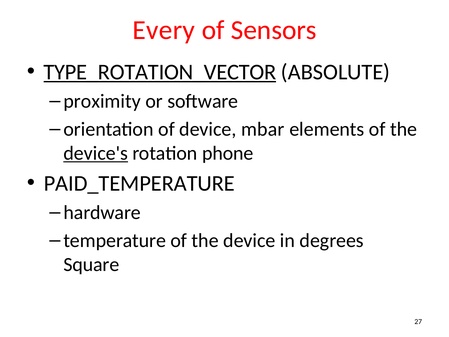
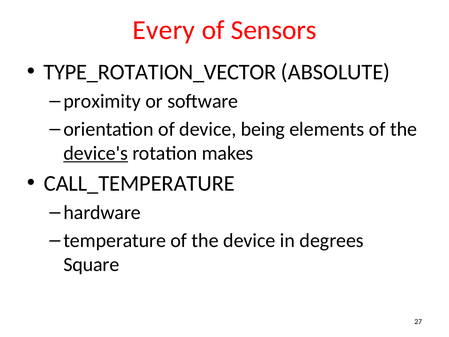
TYPE_ROTATION_VECTOR underline: present -> none
mbar: mbar -> being
phone: phone -> makes
PAID_TEMPERATURE: PAID_TEMPERATURE -> CALL_TEMPERATURE
